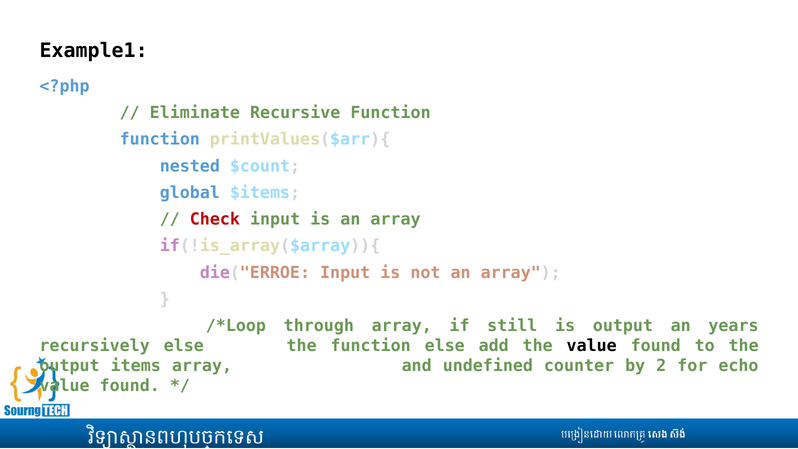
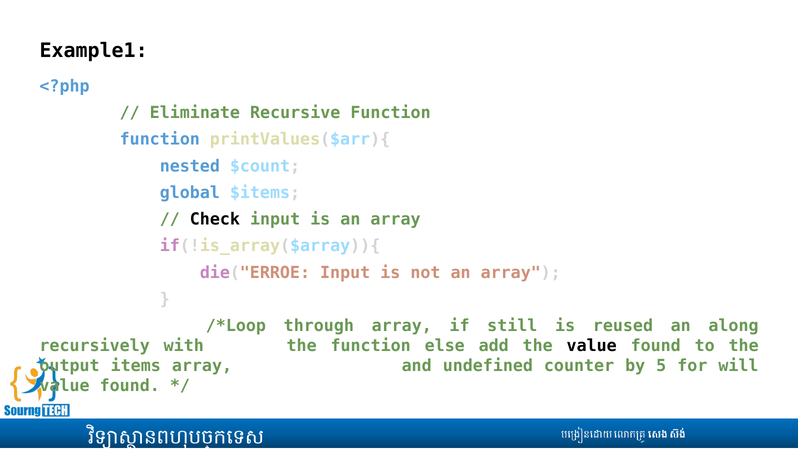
Check colour: red -> black
is output: output -> reused
years: years -> along
recursively else: else -> with
2: 2 -> 5
echo: echo -> will
